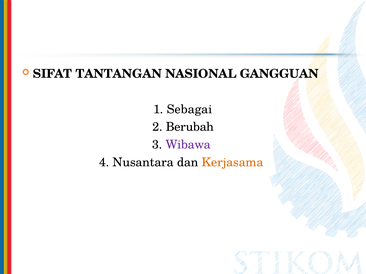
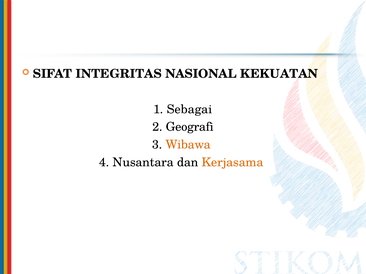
TANTANGAN: TANTANGAN -> INTEGRITAS
GANGGUAN: GANGGUAN -> KEKUATAN
Berubah: Berubah -> Geografi
Wibawa colour: purple -> orange
